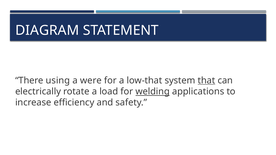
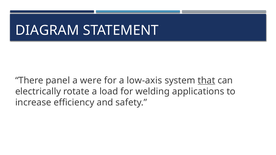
using: using -> panel
low-that: low-that -> low-axis
welding underline: present -> none
